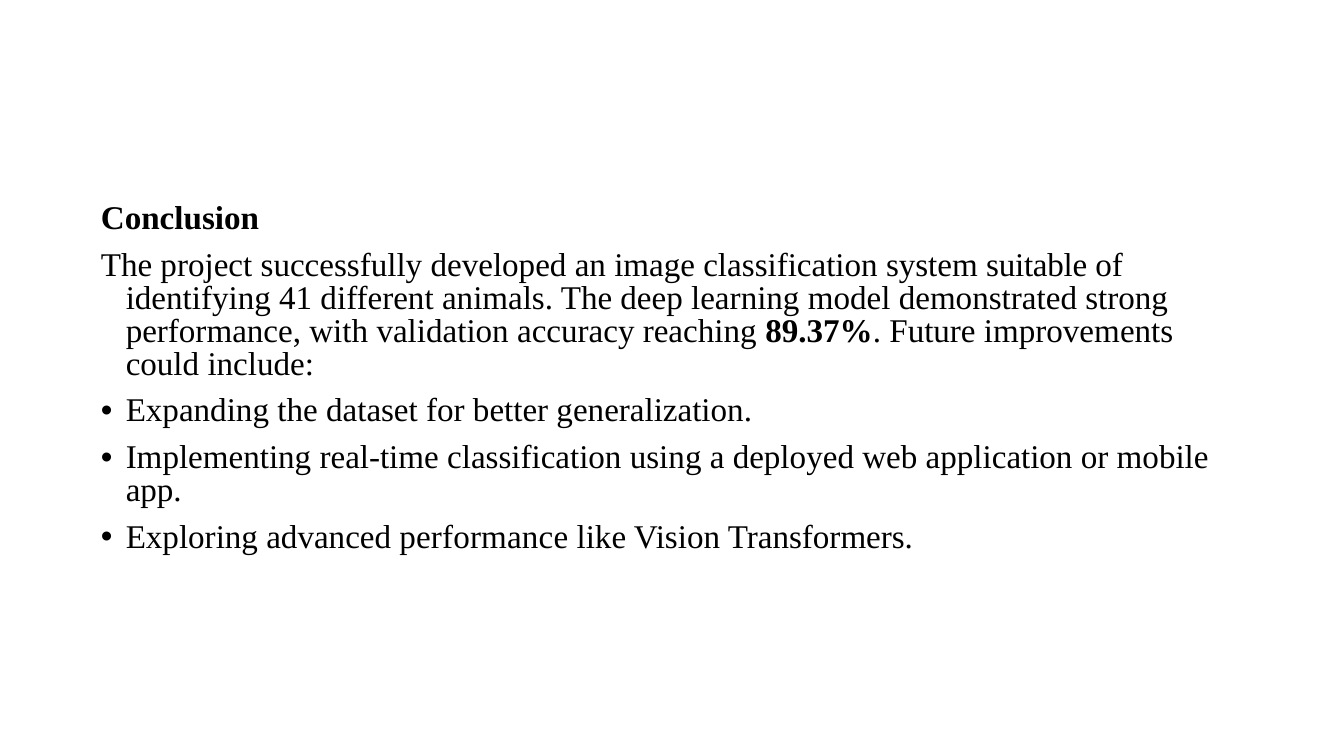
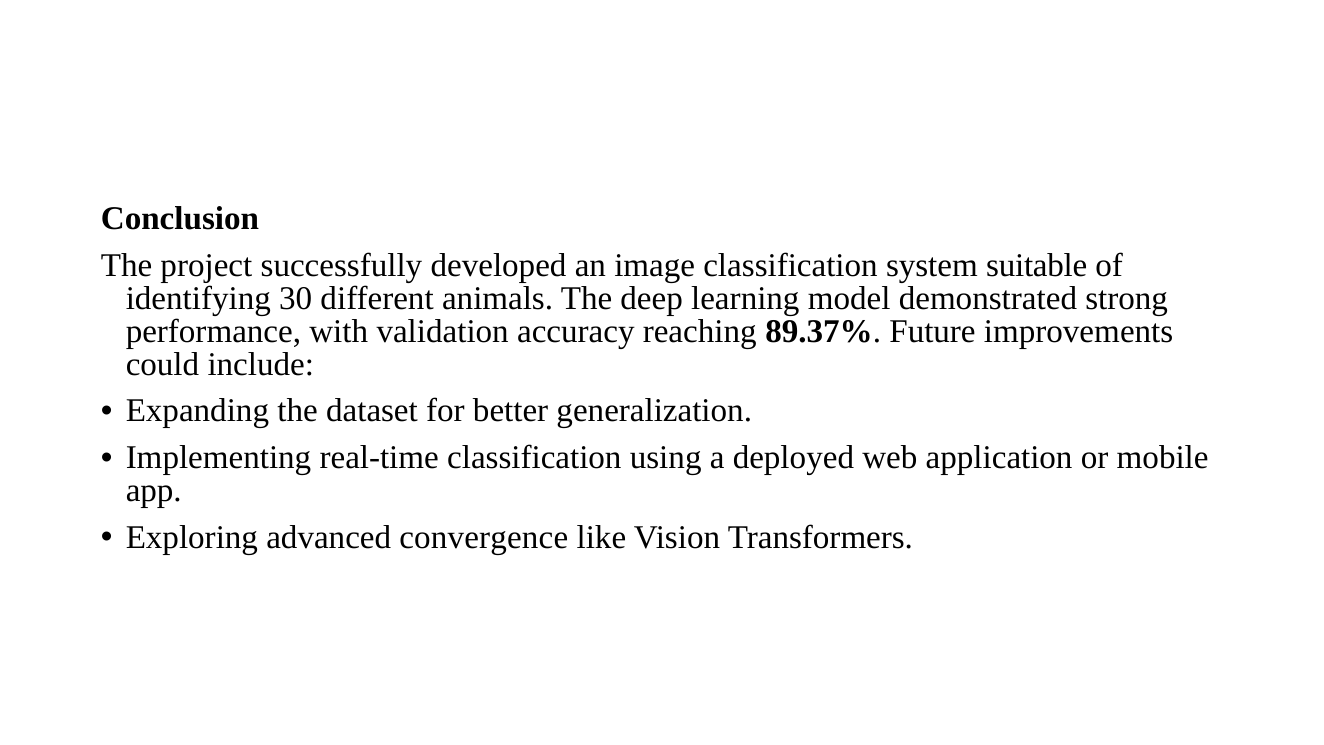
41: 41 -> 30
advanced performance: performance -> convergence
